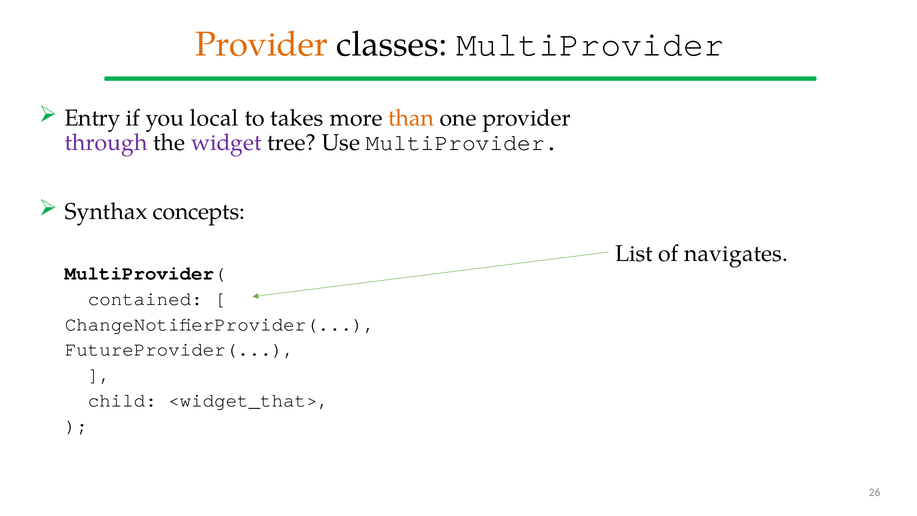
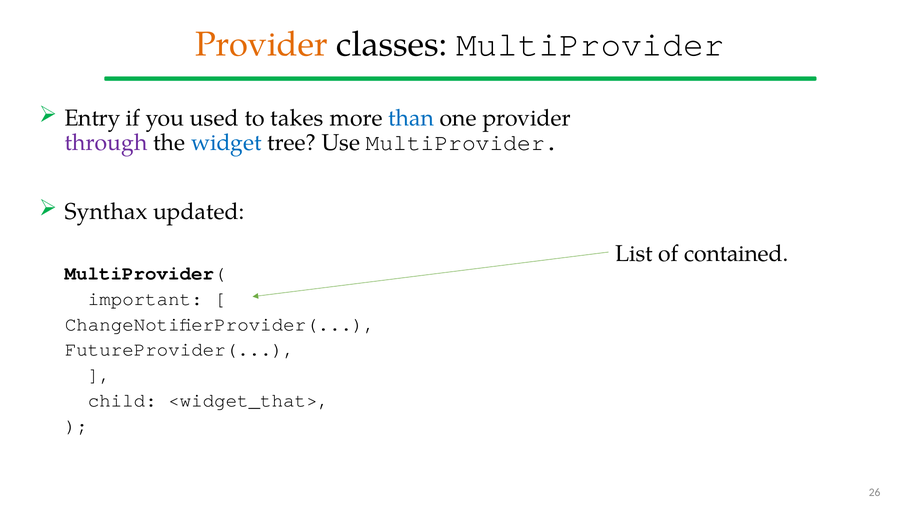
local: local -> used
than colour: orange -> blue
widget colour: purple -> blue
concepts: concepts -> updated
navigates: navigates -> contained
contained: contained -> important
